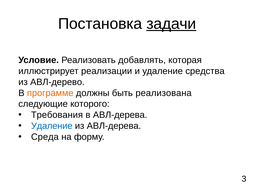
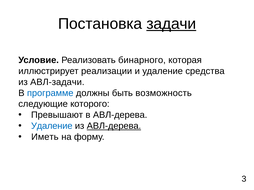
добавлять: добавлять -> бинарного
АВЛ-дерево: АВЛ-дерево -> АВЛ-задачи
программе colour: orange -> blue
реализована: реализована -> возможность
Требования: Требования -> Превышают
АВЛ-дерева at (114, 126) underline: none -> present
Среда: Среда -> Иметь
